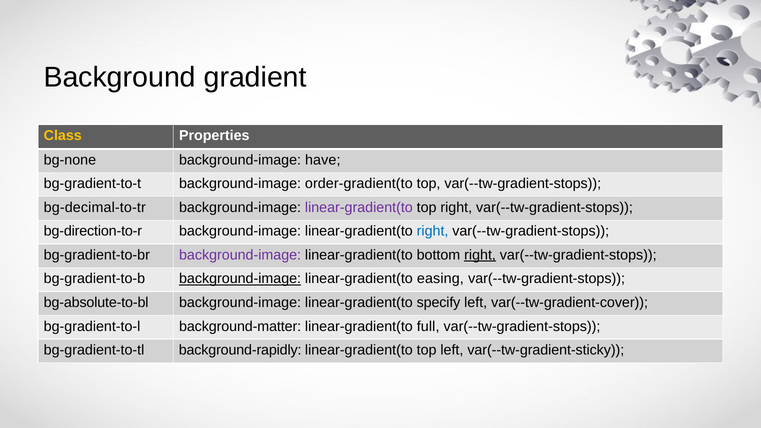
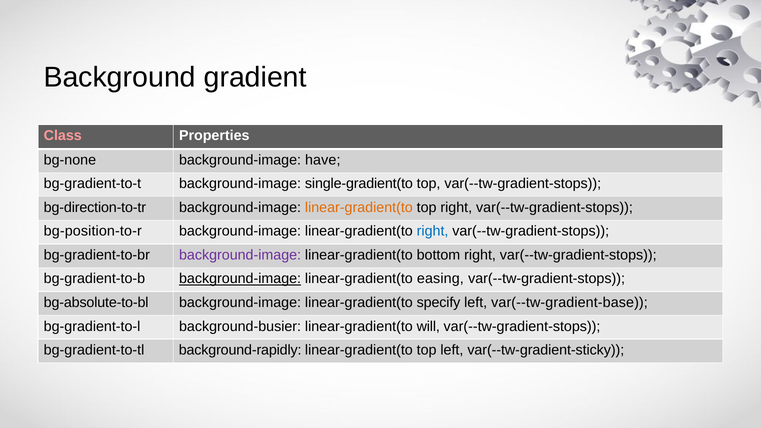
Class colour: yellow -> pink
order-gradient(to: order-gradient(to -> single-gradient(to
bg-decimal-to-tr: bg-decimal-to-tr -> bg-direction-to-tr
linear-gradient(to at (359, 208) colour: purple -> orange
bg-direction-to-r: bg-direction-to-r -> bg-position-to-r
right at (480, 255) underline: present -> none
var(--tw-gradient-cover: var(--tw-gradient-cover -> var(--tw-gradient-base
background-matter: background-matter -> background-busier
full: full -> will
